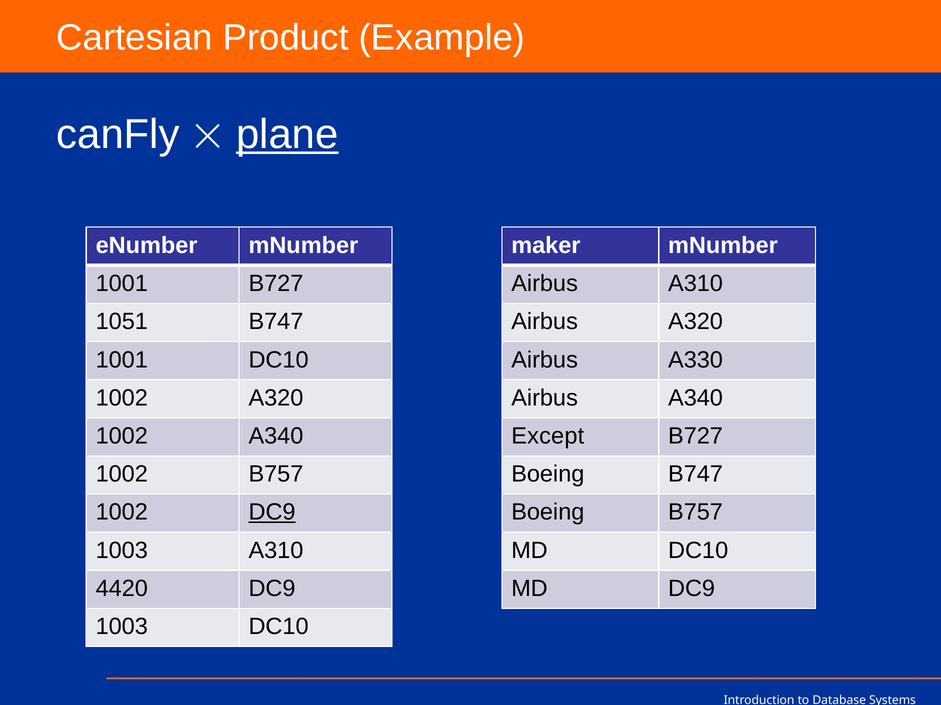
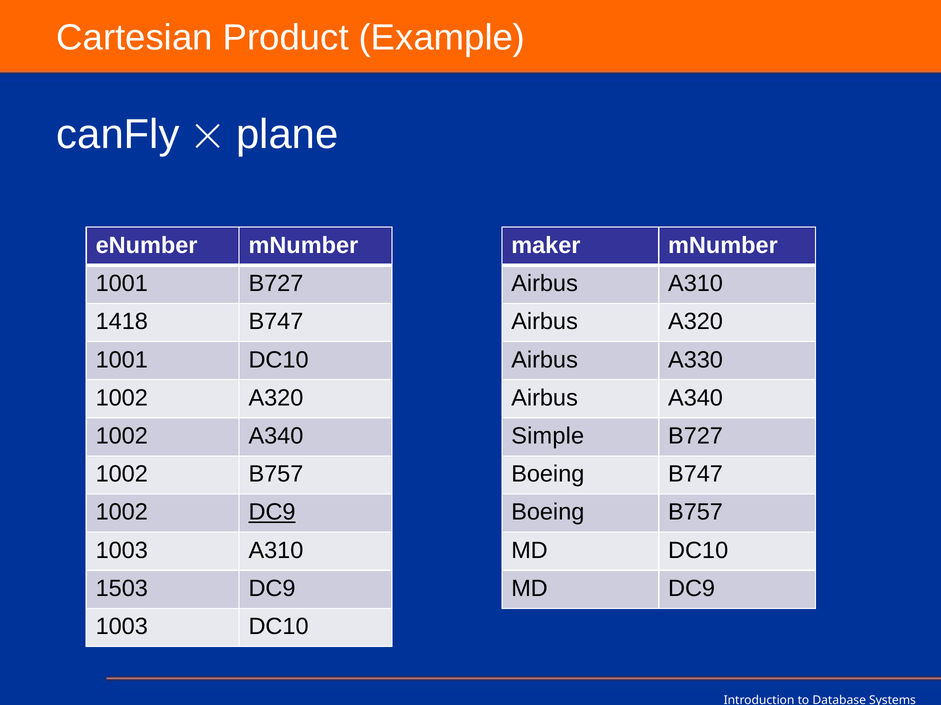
plane underline: present -> none
1051: 1051 -> 1418
Except: Except -> Simple
4420: 4420 -> 1503
